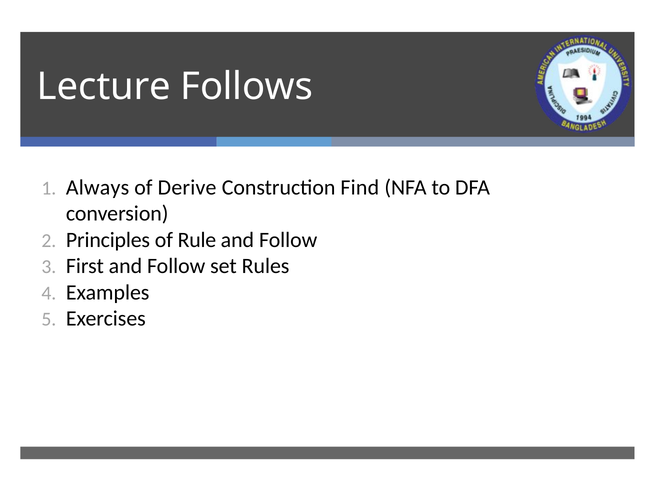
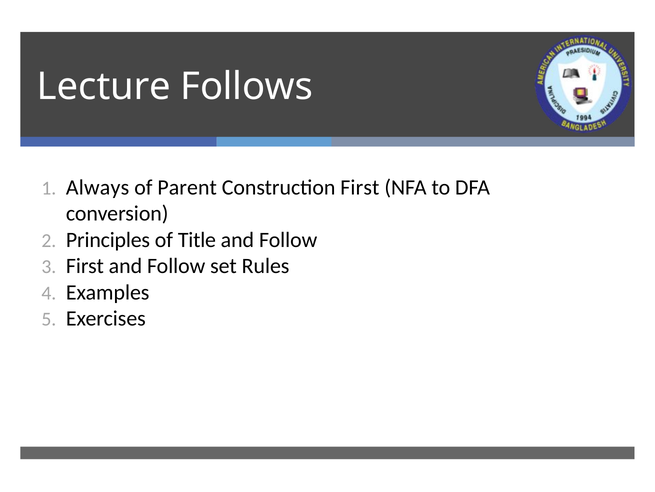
Derive: Derive -> Parent
Construction Find: Find -> First
Rule: Rule -> Title
